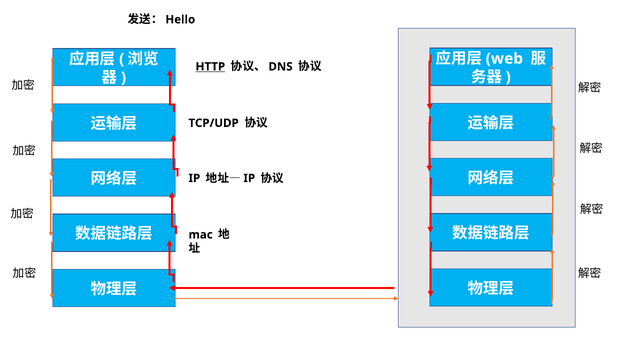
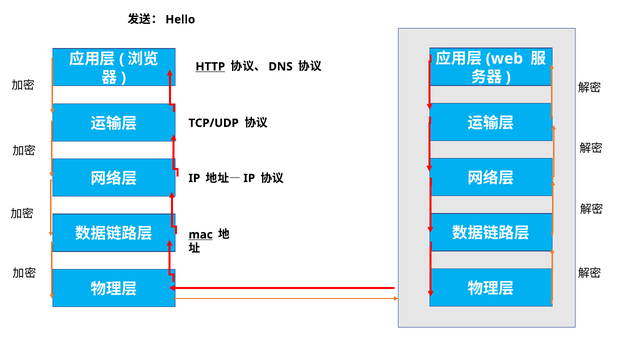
mac underline: none -> present
